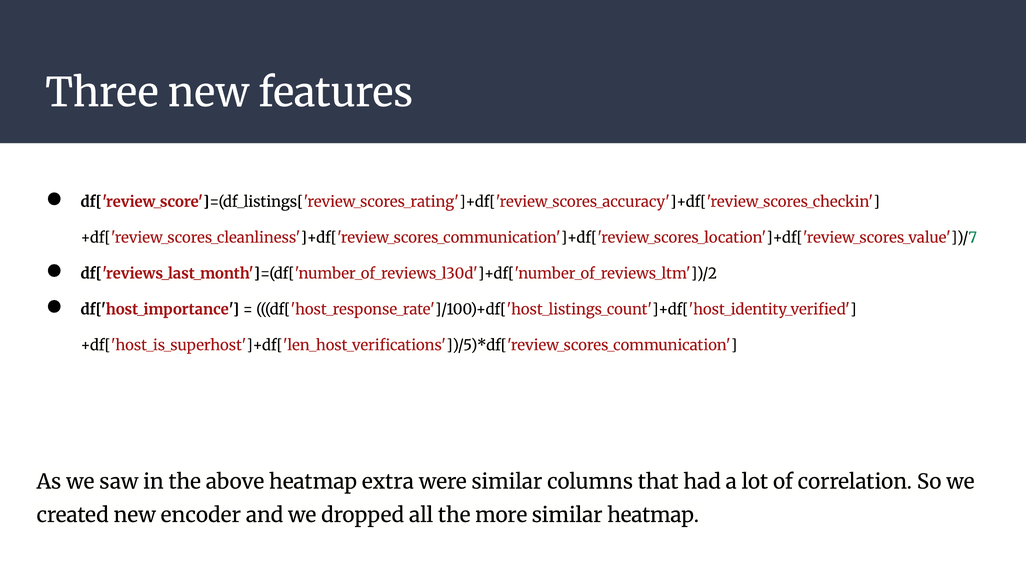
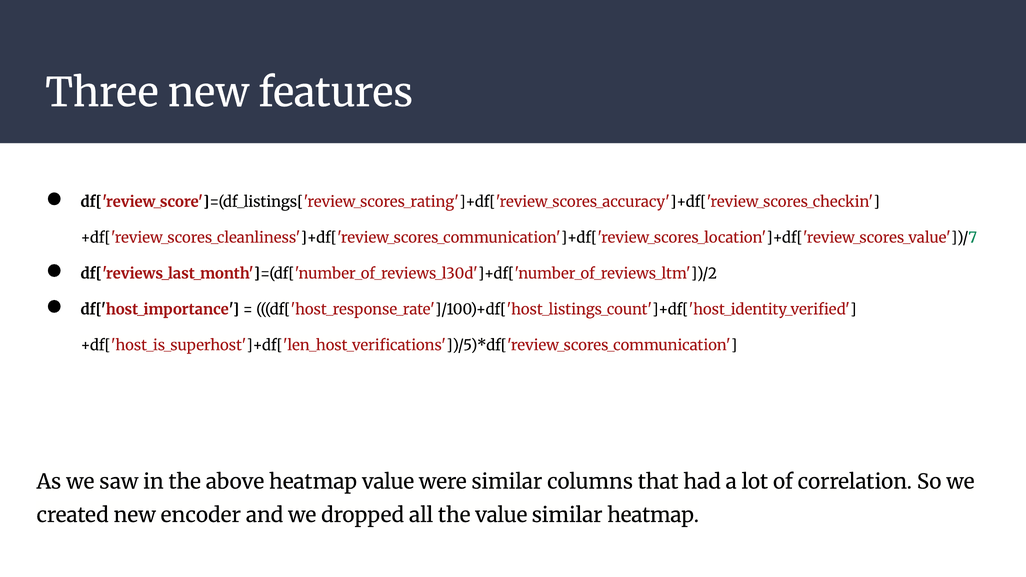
heatmap extra: extra -> value
the more: more -> value
